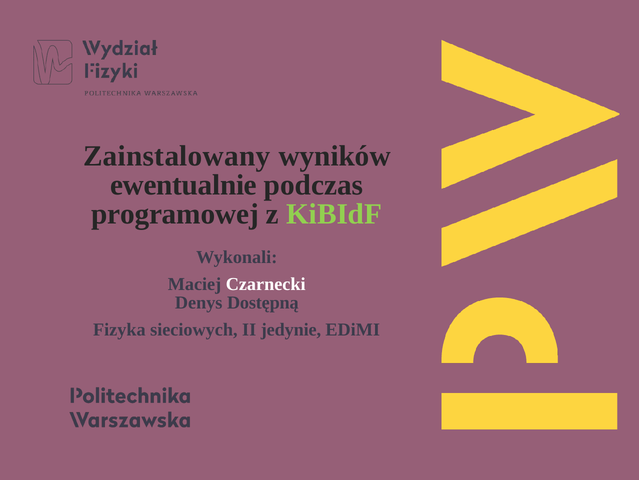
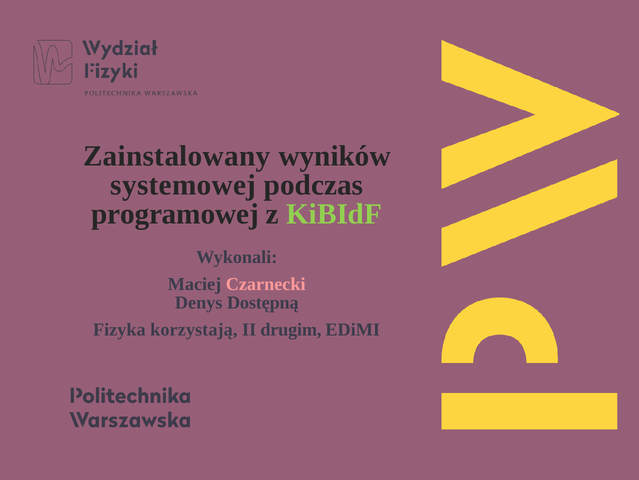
ewentualnie: ewentualnie -> systemowej
Czarnecki colour: white -> pink
sieciowych: sieciowych -> korzystają
jedynie: jedynie -> drugim
